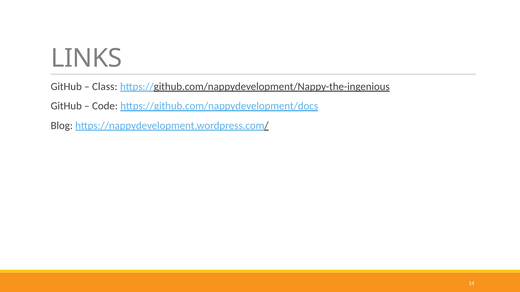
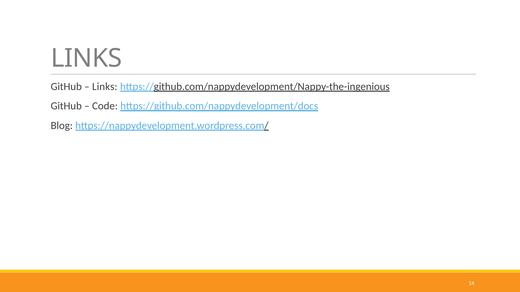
Class at (105, 87): Class -> Links
